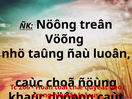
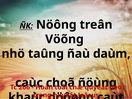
luoân: luoân -> daùm
